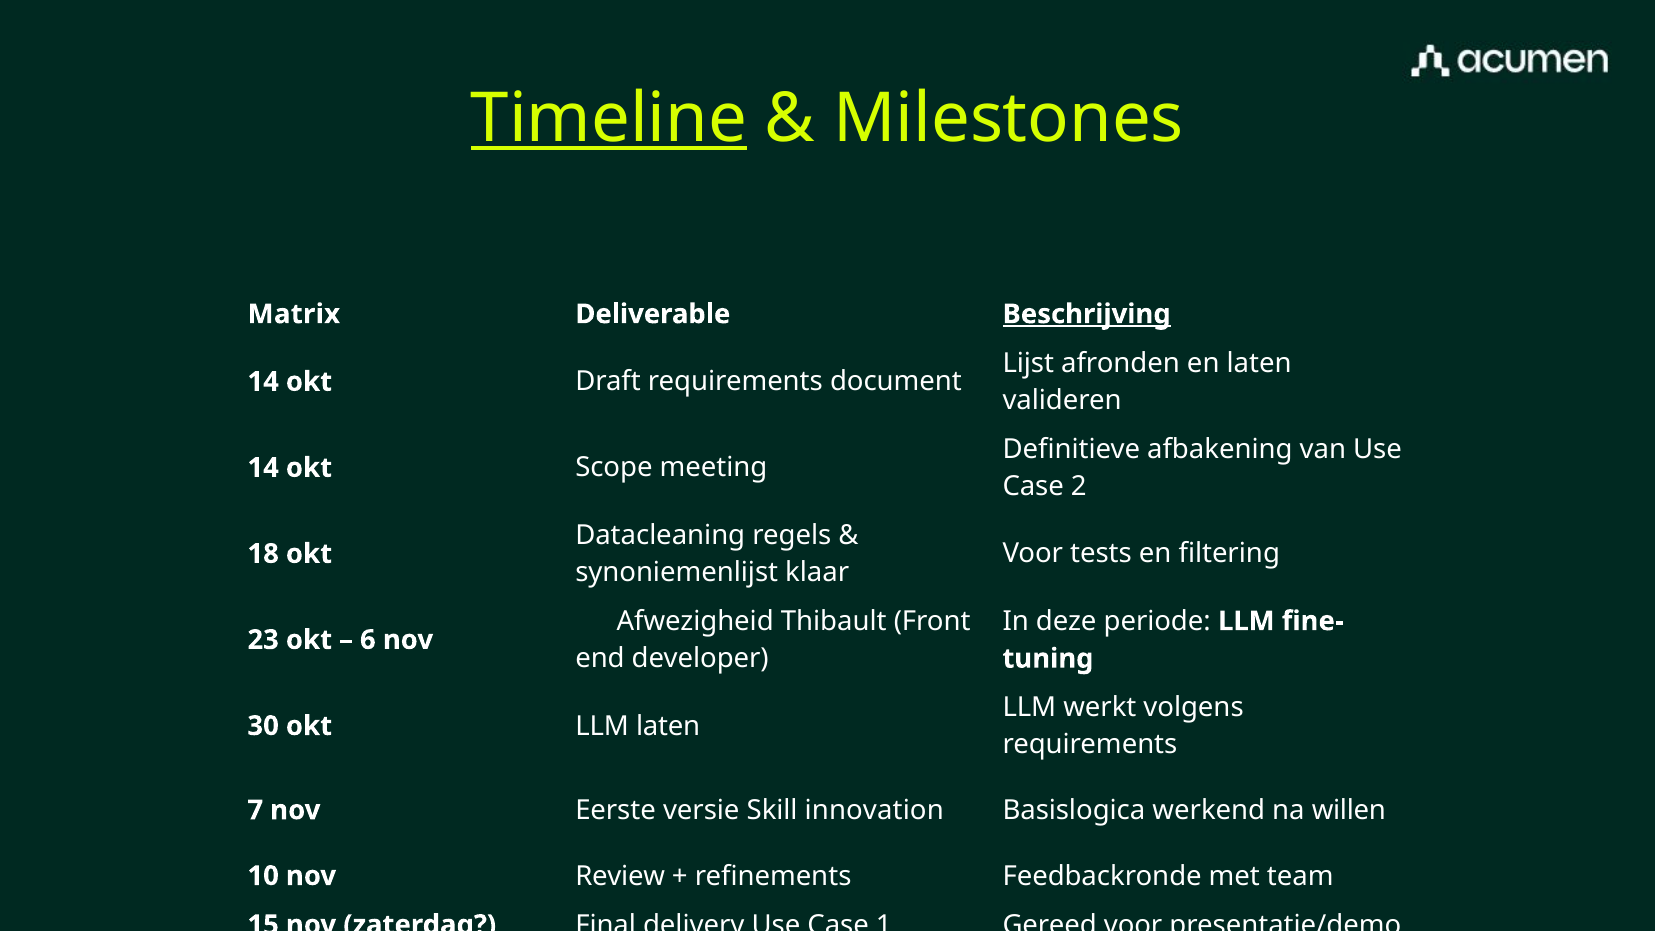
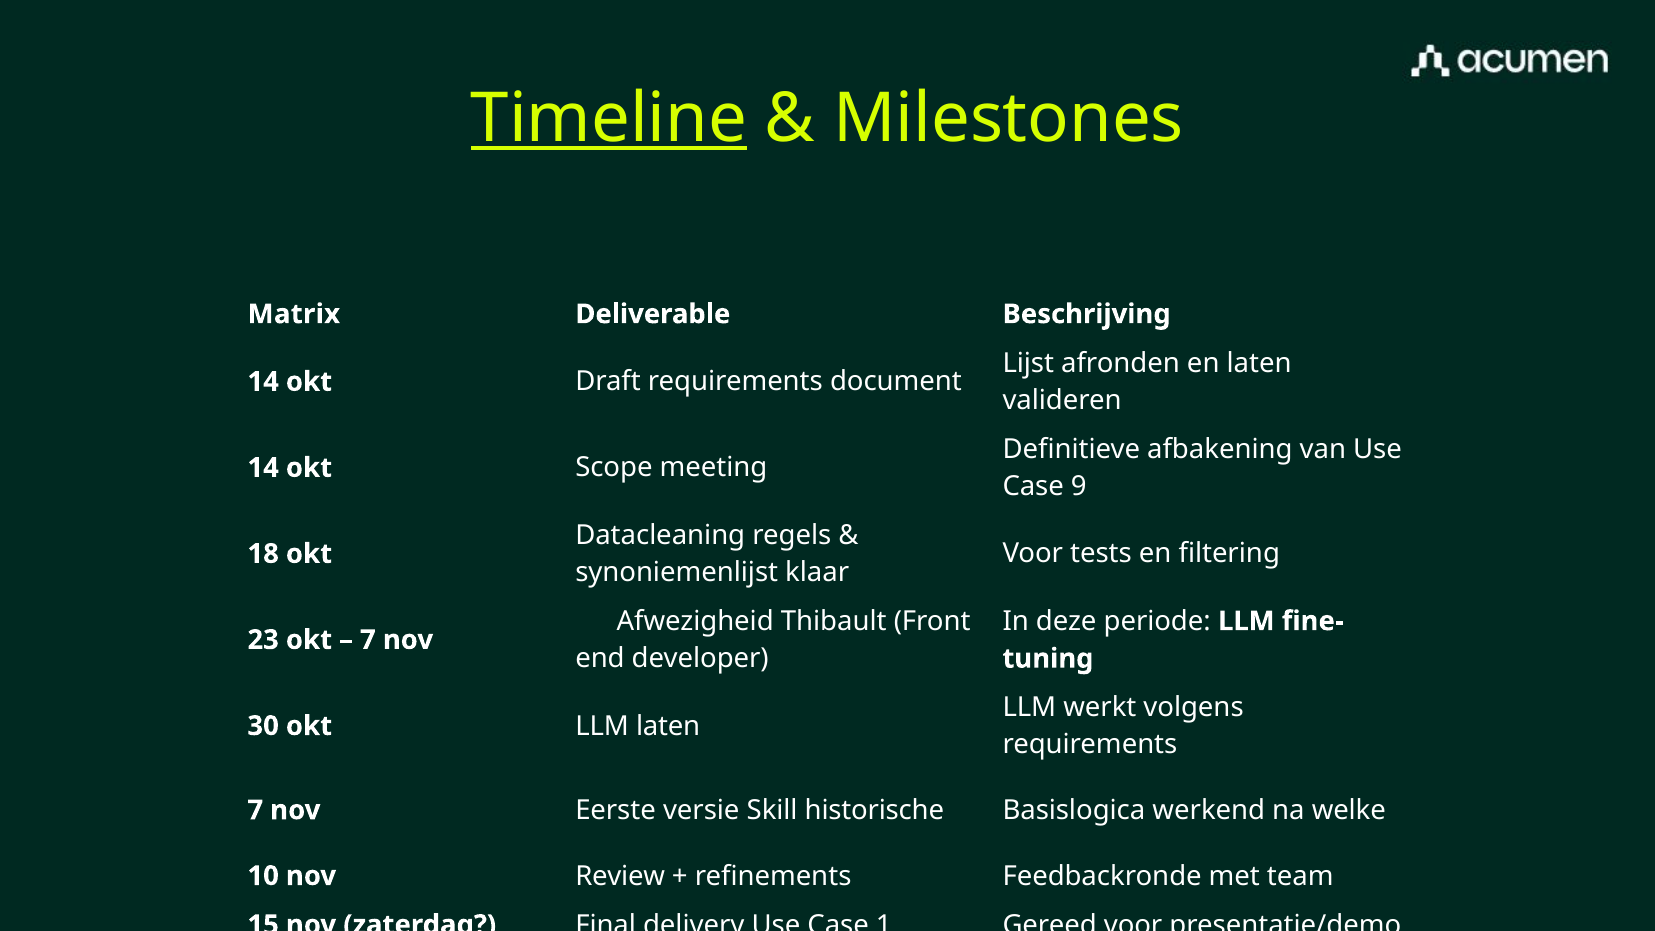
Beschrijving underline: present -> none
2: 2 -> 9
6 at (368, 640): 6 -> 7
innovation: innovation -> historische
willen: willen -> welke
